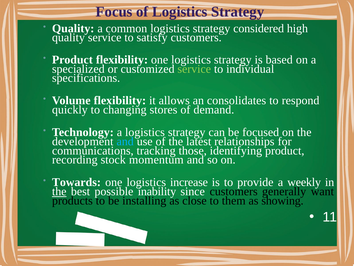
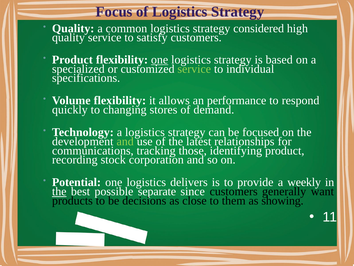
one at (160, 60) underline: none -> present
consolidates: consolidates -> performance
and at (125, 141) colour: light blue -> light green
momentum: momentum -> corporation
Towards: Towards -> Potential
increase: increase -> delivers
inability: inability -> separate
installing: installing -> decisions
